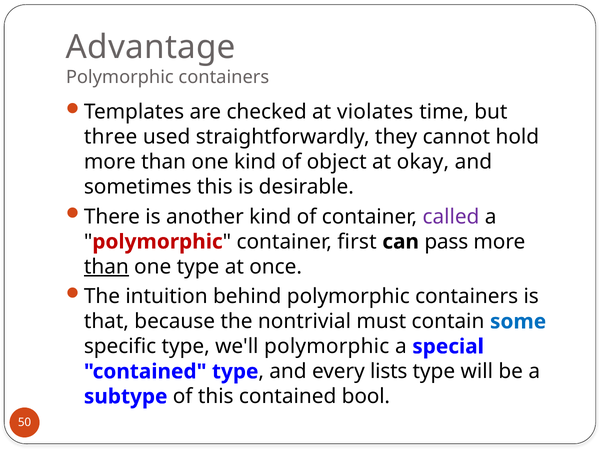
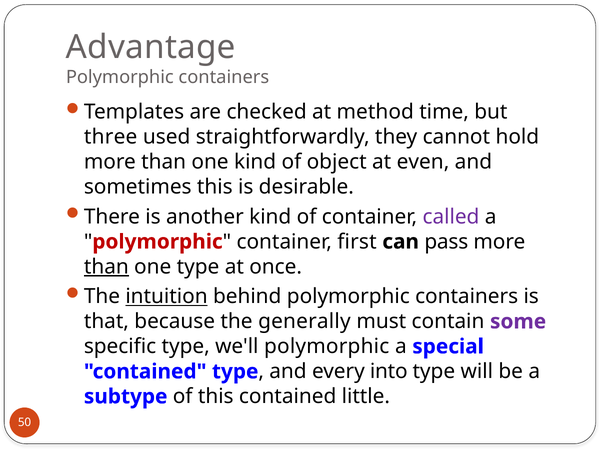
violates: violates -> method
okay: okay -> even
intuition underline: none -> present
nontrivial: nontrivial -> generally
some colour: blue -> purple
lists: lists -> into
bool: bool -> little
